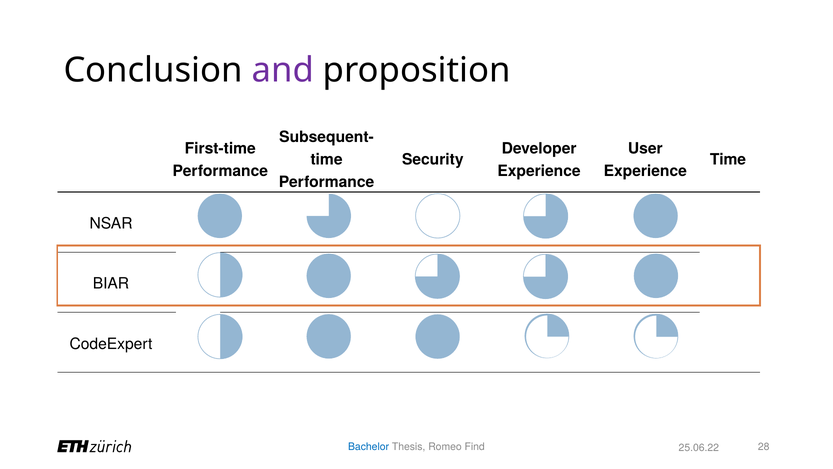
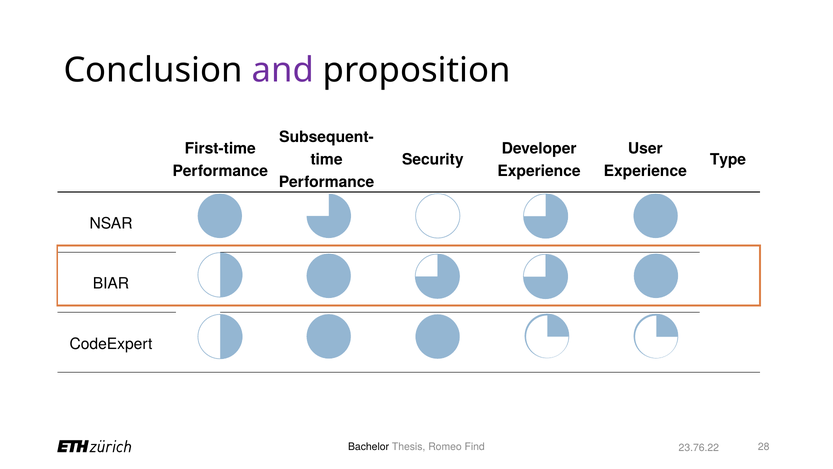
Time at (728, 160): Time -> Type
Bachelor colour: blue -> black
25.06.22: 25.06.22 -> 23.76.22
